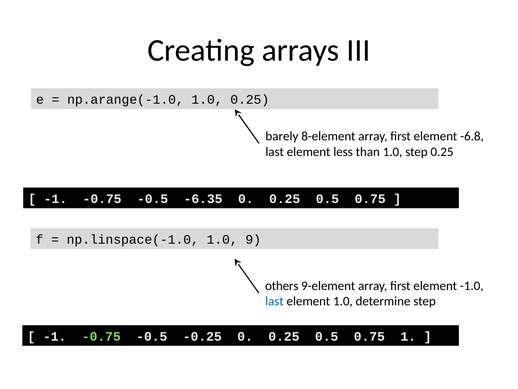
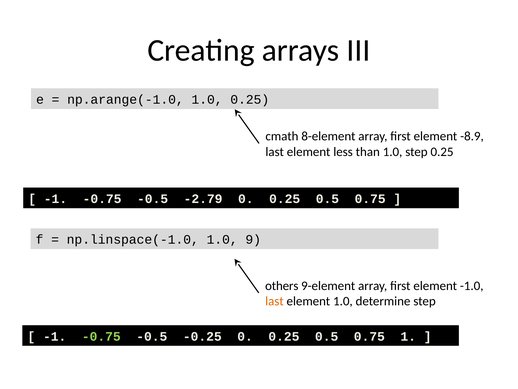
barely: barely -> cmath
-6.8: -6.8 -> -8.9
-6.35: -6.35 -> -2.79
last at (274, 301) colour: blue -> orange
